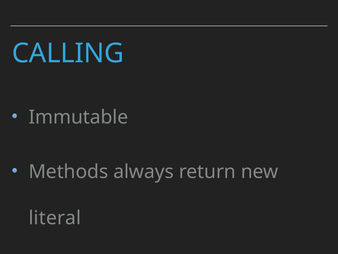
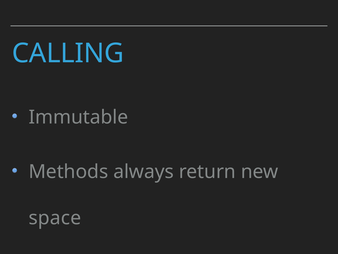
literal: literal -> space
